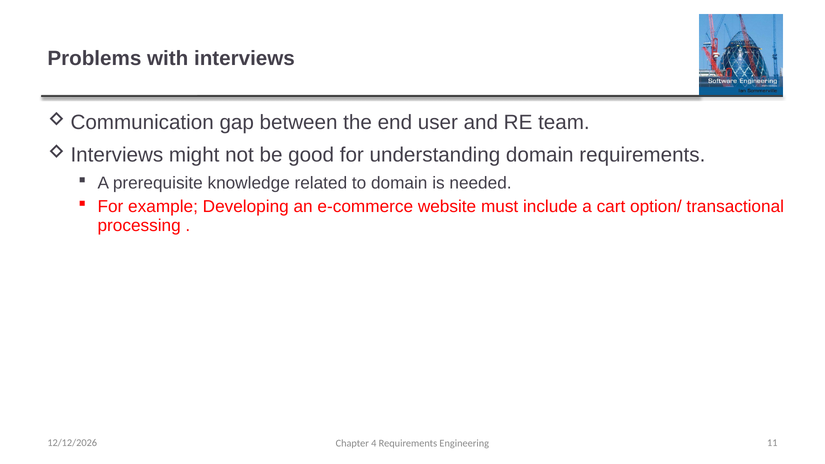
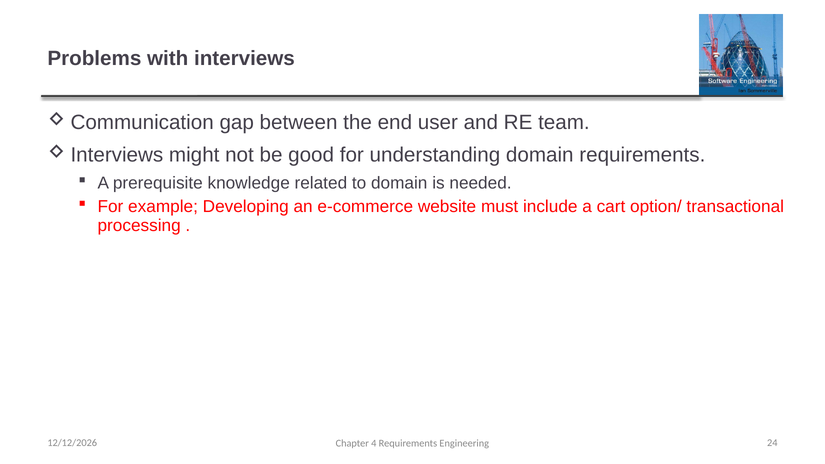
11: 11 -> 24
